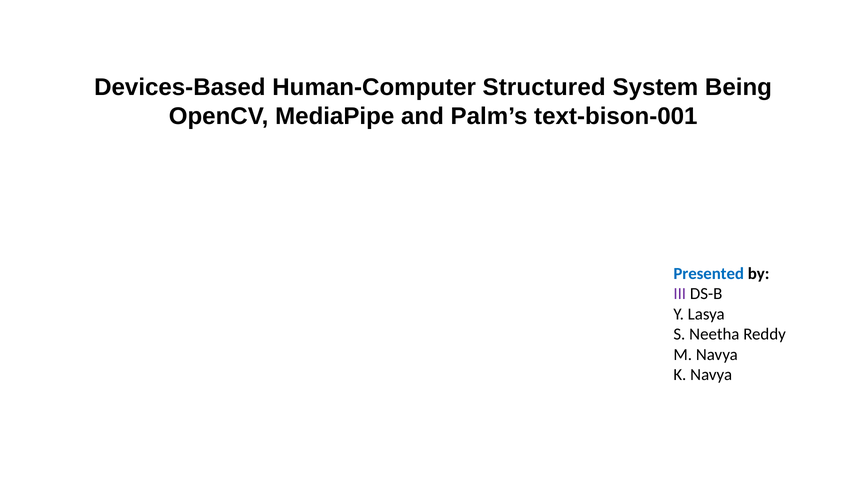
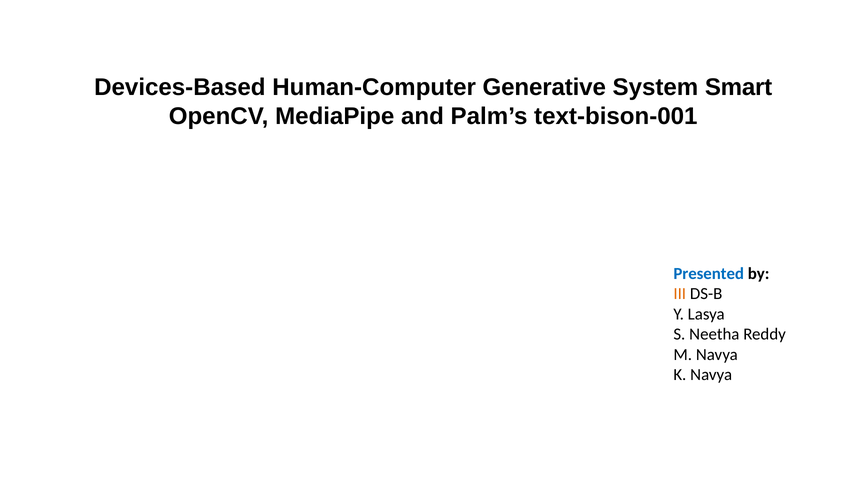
Structured: Structured -> Generative
Being: Being -> Smart
III colour: purple -> orange
